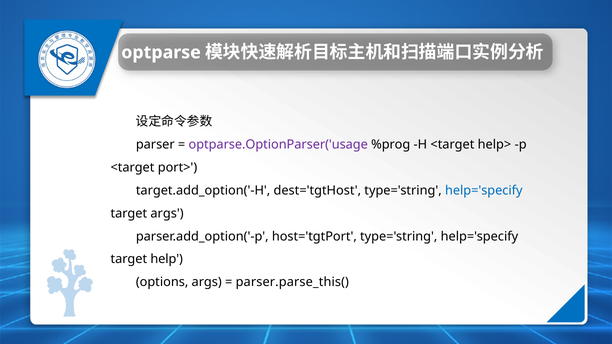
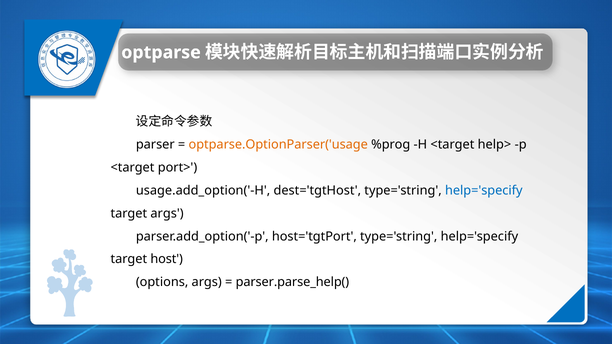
optparse.OptionParser('usage colour: purple -> orange
target.add_option('-H: target.add_option('-H -> usage.add_option('-H
help: help -> host
parser.parse_this(: parser.parse_this( -> parser.parse_help(
